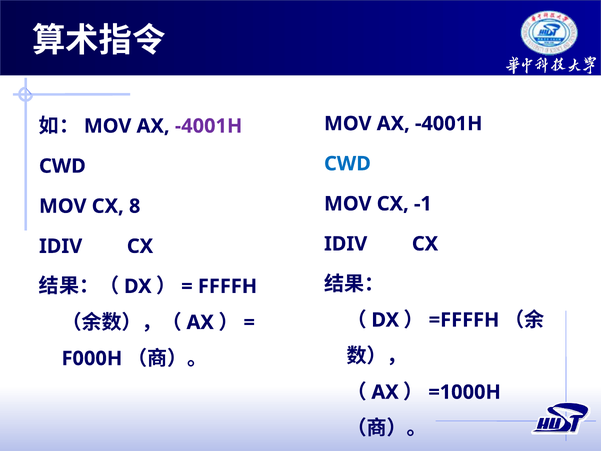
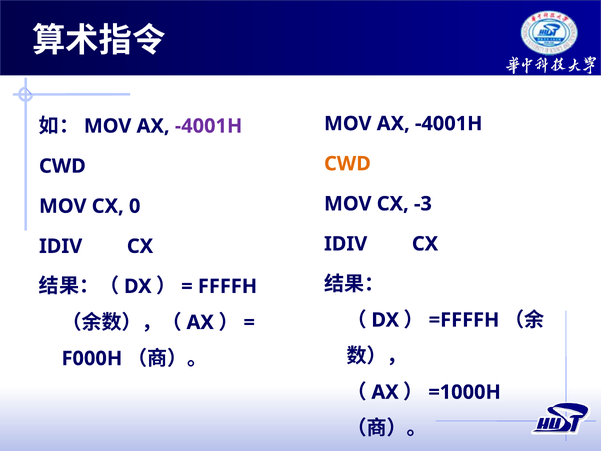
CWD at (347, 164) colour: blue -> orange
-1: -1 -> -3
8: 8 -> 0
